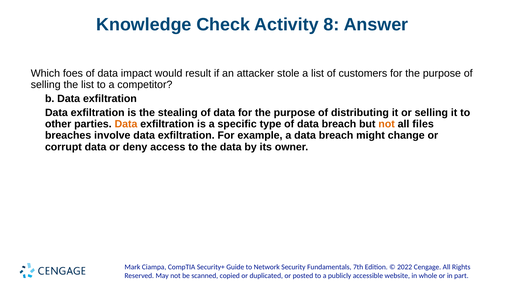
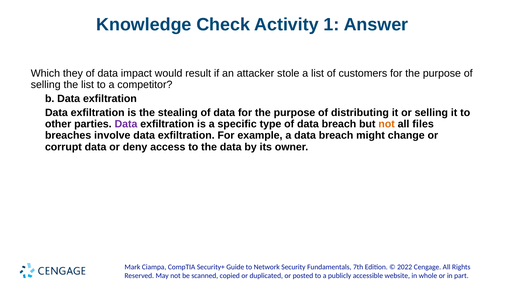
8: 8 -> 1
foes: foes -> they
Data at (126, 124) colour: orange -> purple
